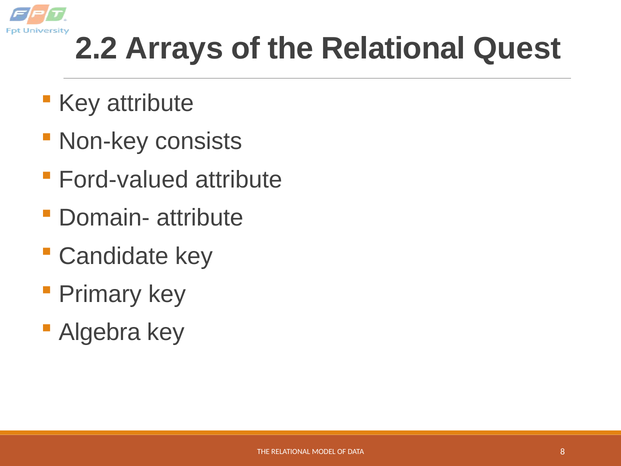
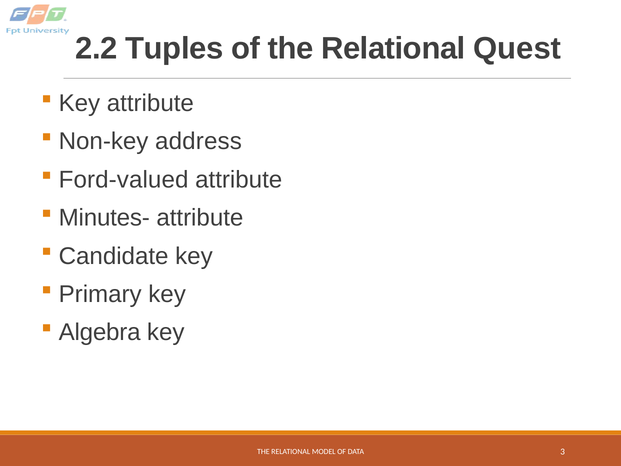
Arrays: Arrays -> Tuples
consists: consists -> address
Domain-: Domain- -> Minutes-
8: 8 -> 3
